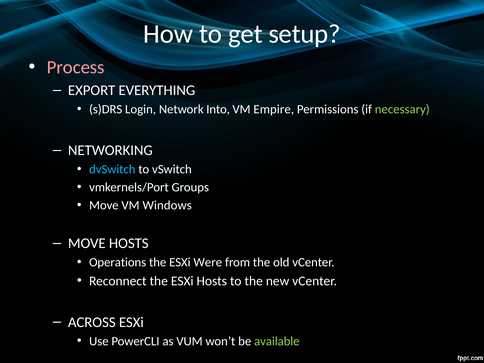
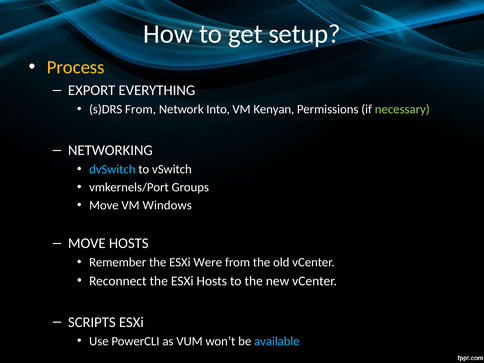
Process colour: pink -> yellow
s)DRS Login: Login -> From
Empire: Empire -> Kenyan
Operations: Operations -> Remember
ACROSS: ACROSS -> SCRIPTS
available colour: light green -> light blue
